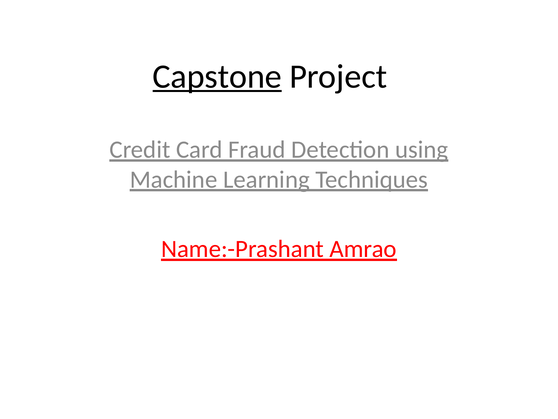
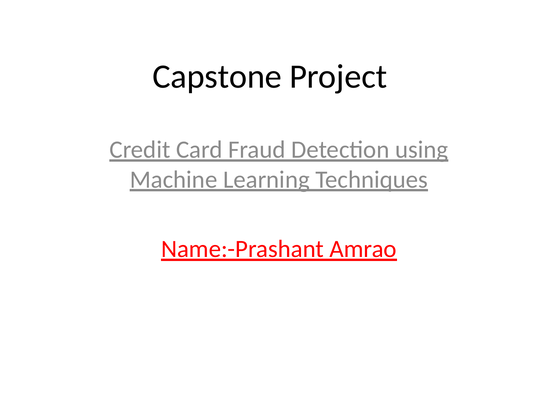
Capstone underline: present -> none
